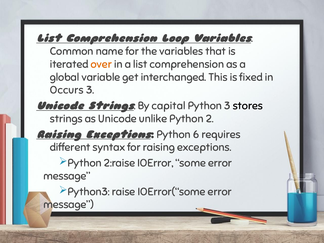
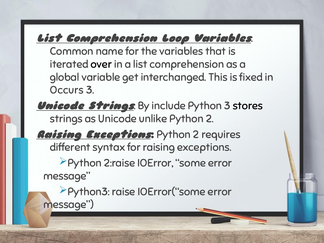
over colour: orange -> black
capital: capital -> include
Exceptions Python 6: 6 -> 2
